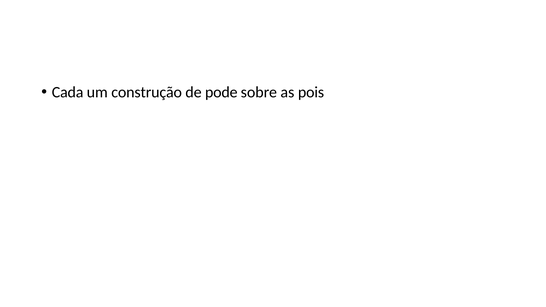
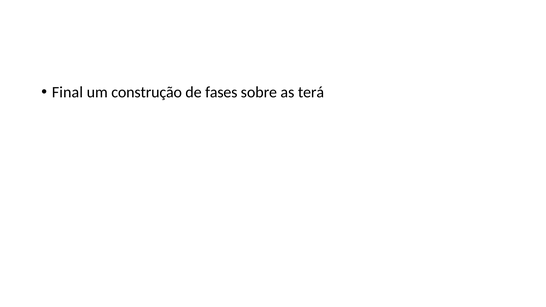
Cada: Cada -> Final
pode: pode -> fases
pois: pois -> terá
